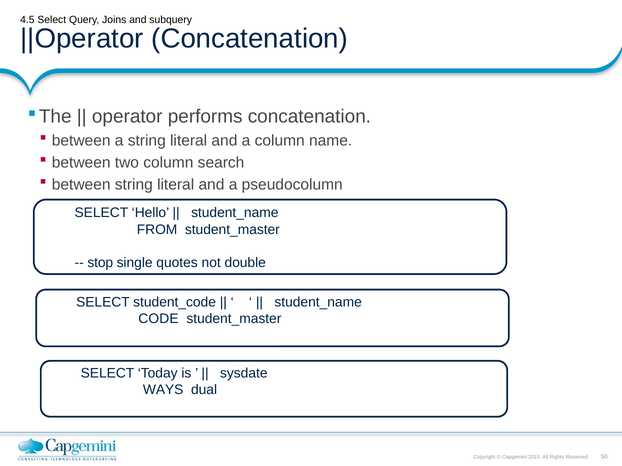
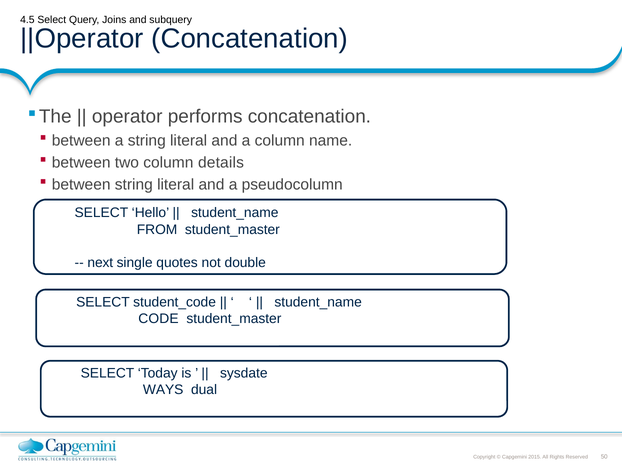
search: search -> details
stop: stop -> next
